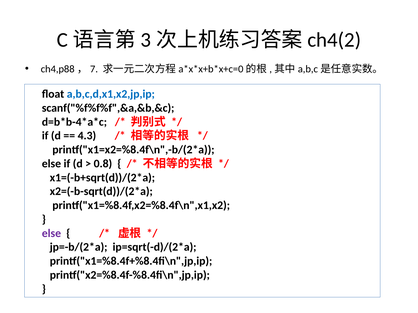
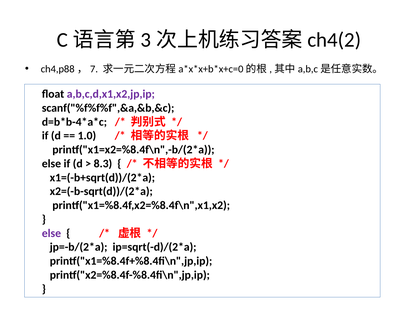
a,b,c,d,x1,x2,jp,ip colour: blue -> purple
4.3: 4.3 -> 1.0
0.8: 0.8 -> 8.3
